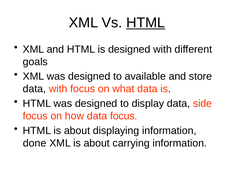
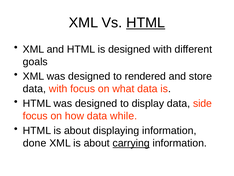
available: available -> rendered
data focus: focus -> while
carrying underline: none -> present
